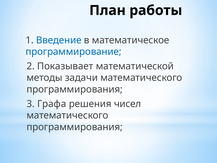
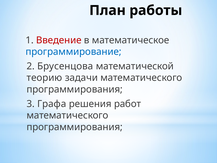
Введение colour: blue -> red
Показывает: Показывает -> Брусенцова
методы: методы -> теорию
чисел: чисел -> работ
